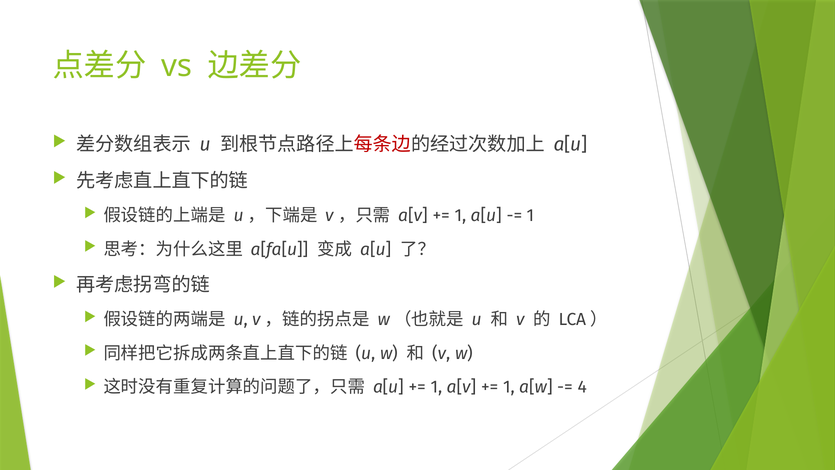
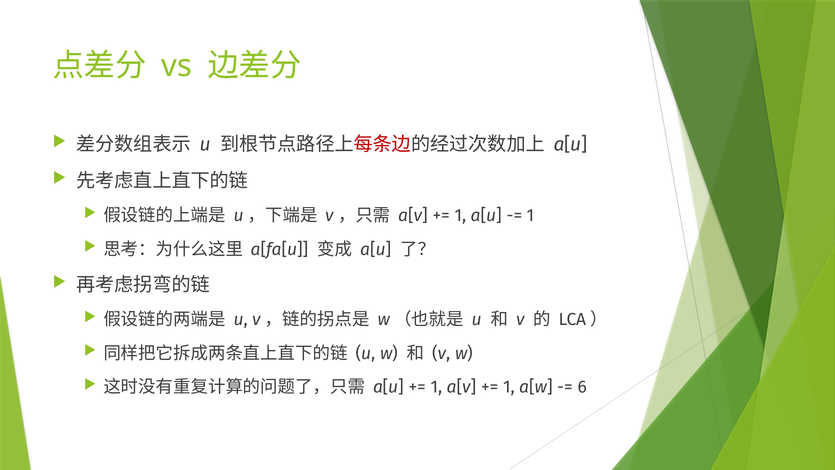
4: 4 -> 6
